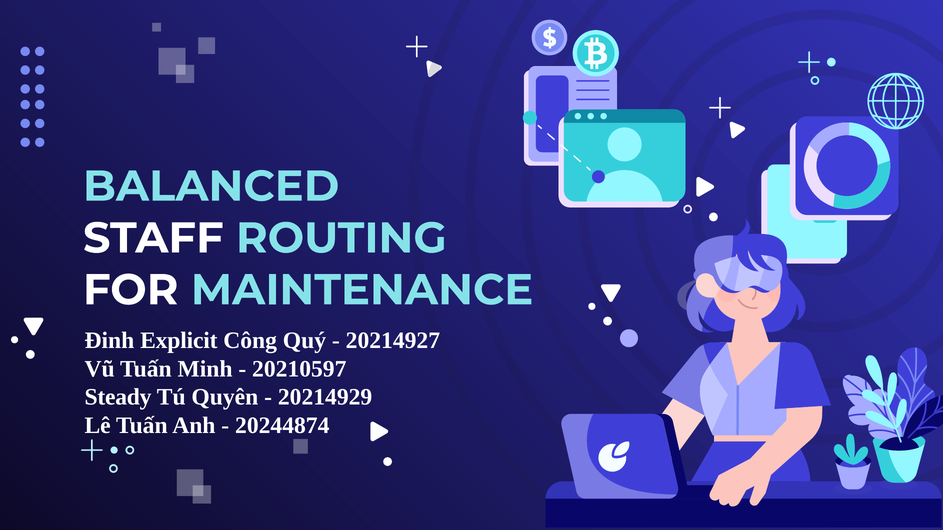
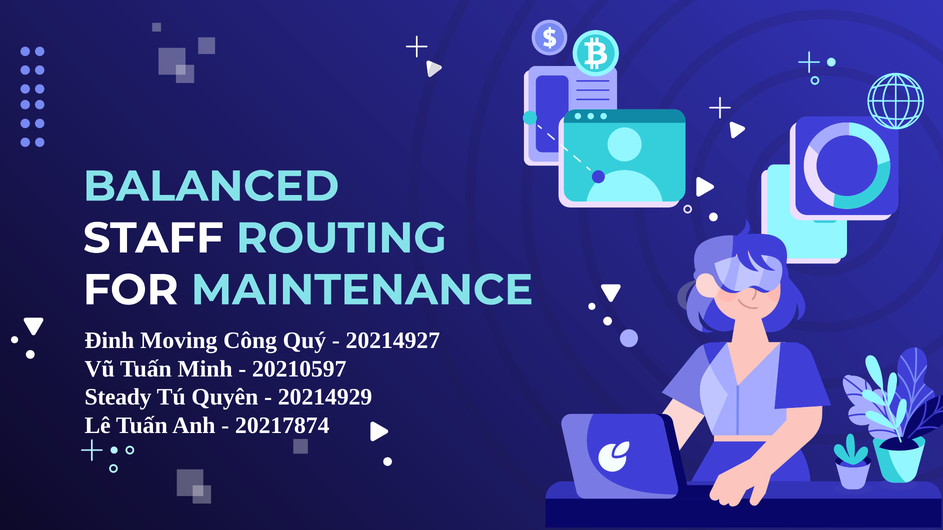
Explicit: Explicit -> Moving
20244874: 20244874 -> 20217874
